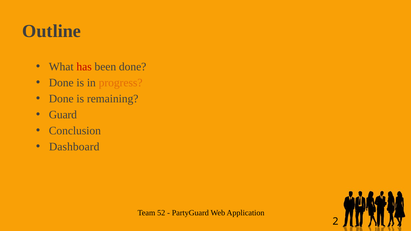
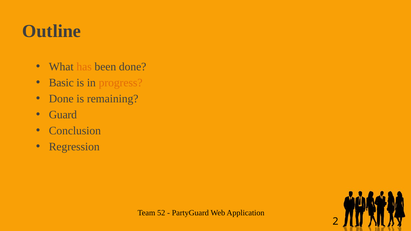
has colour: red -> orange
Done at (61, 83): Done -> Basic
Dashboard: Dashboard -> Regression
